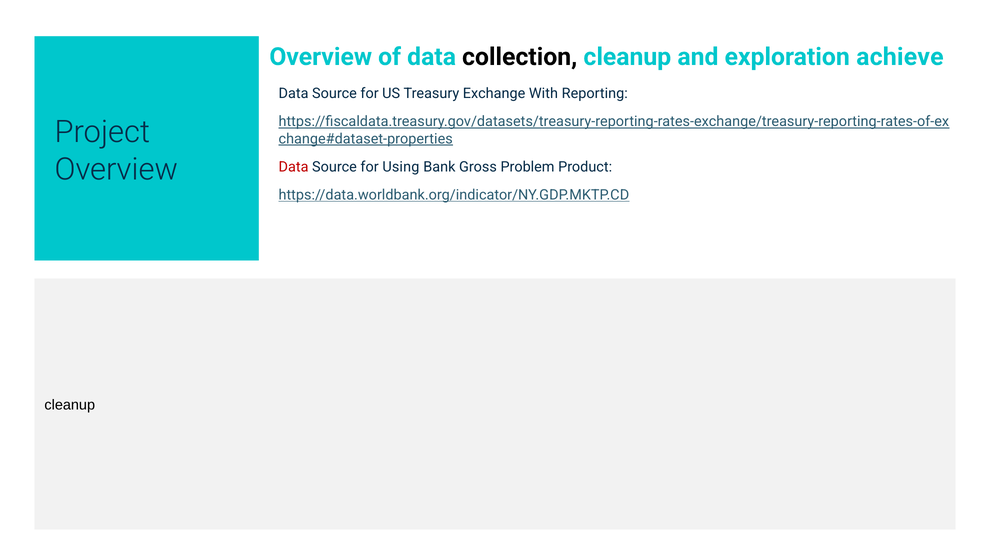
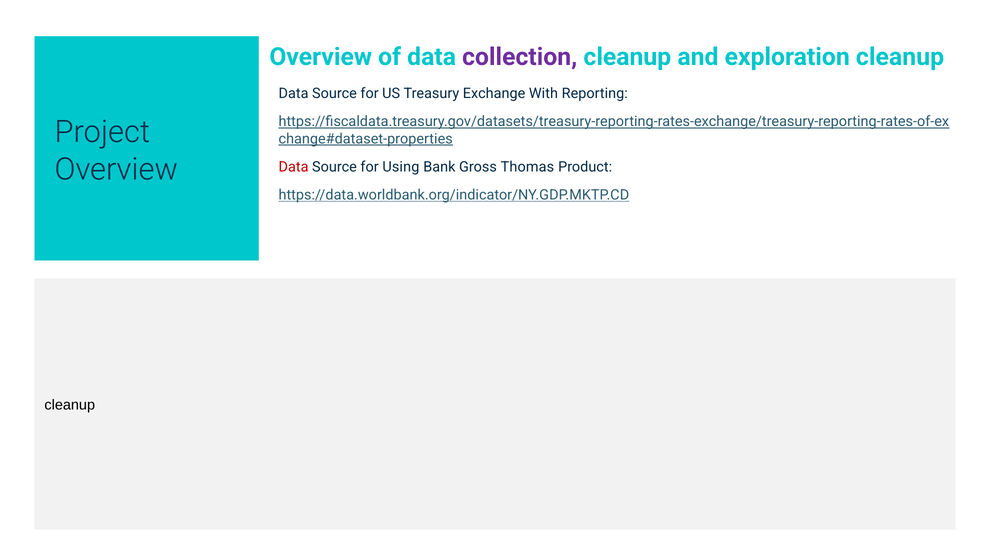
collection colour: black -> purple
exploration achieve: achieve -> cleanup
Problem: Problem -> Thomas
